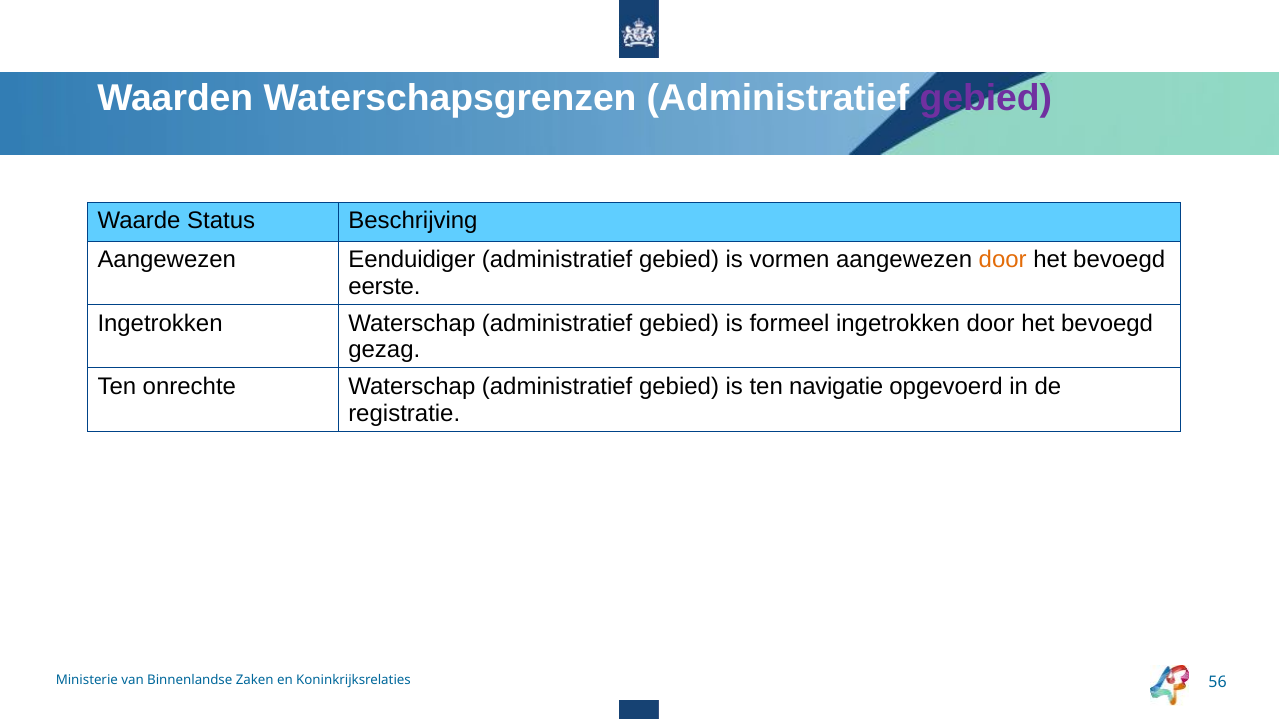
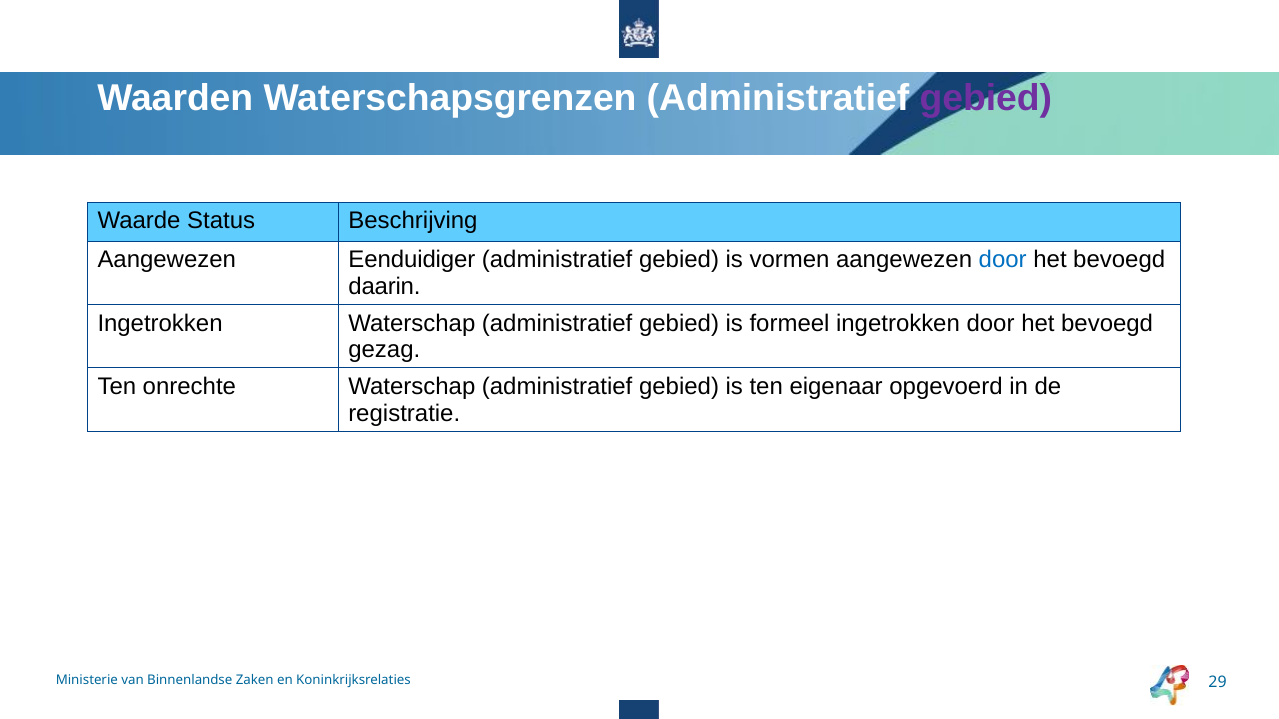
door at (1003, 260) colour: orange -> blue
eerste: eerste -> daarin
navigatie: navigatie -> eigenaar
56: 56 -> 29
